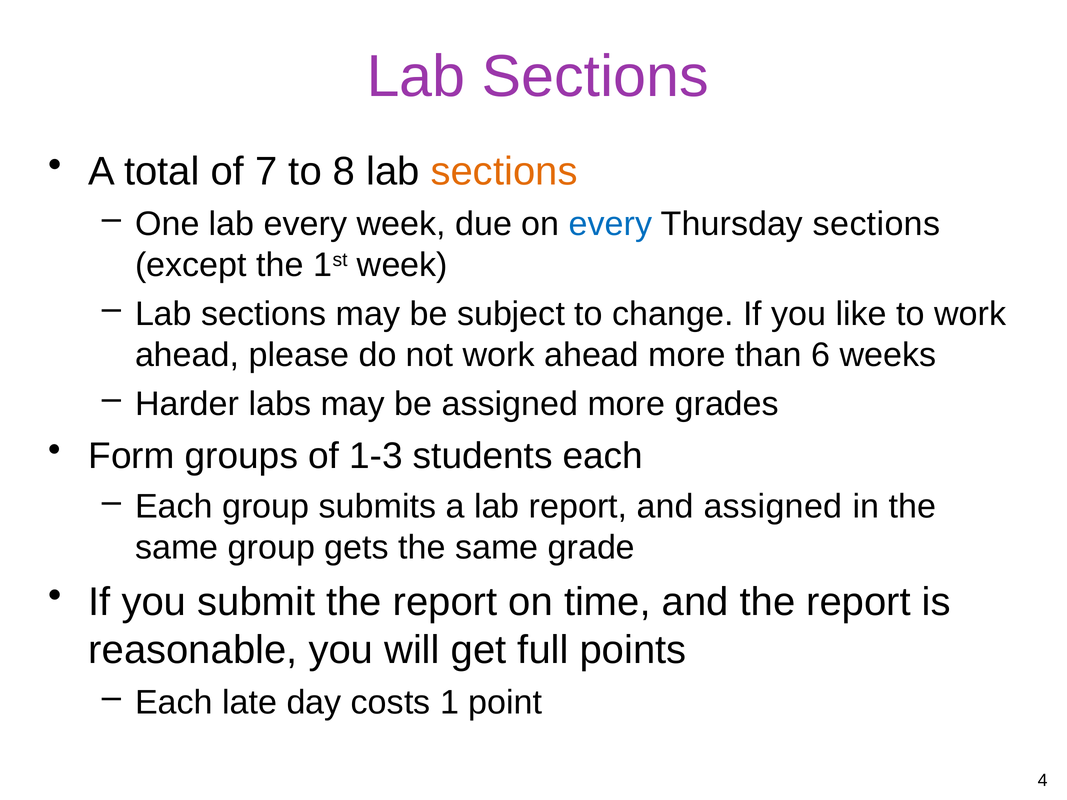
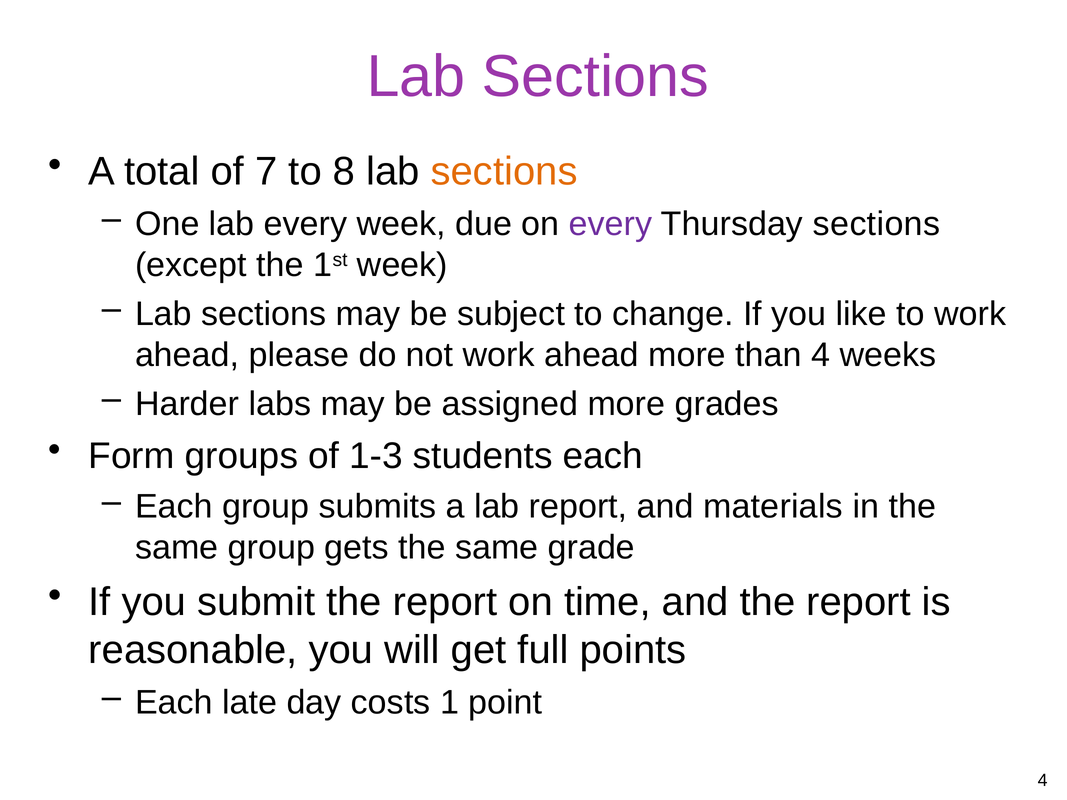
every at (610, 224) colour: blue -> purple
than 6: 6 -> 4
and assigned: assigned -> materials
